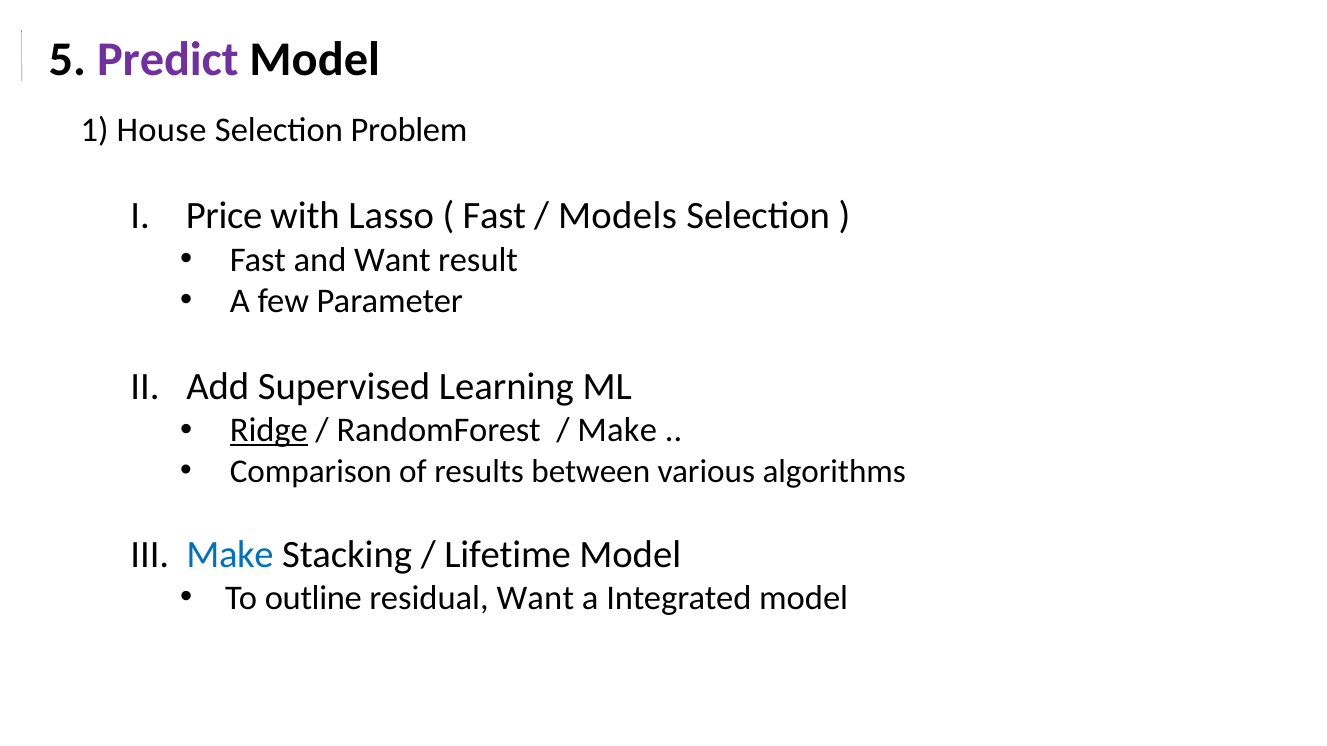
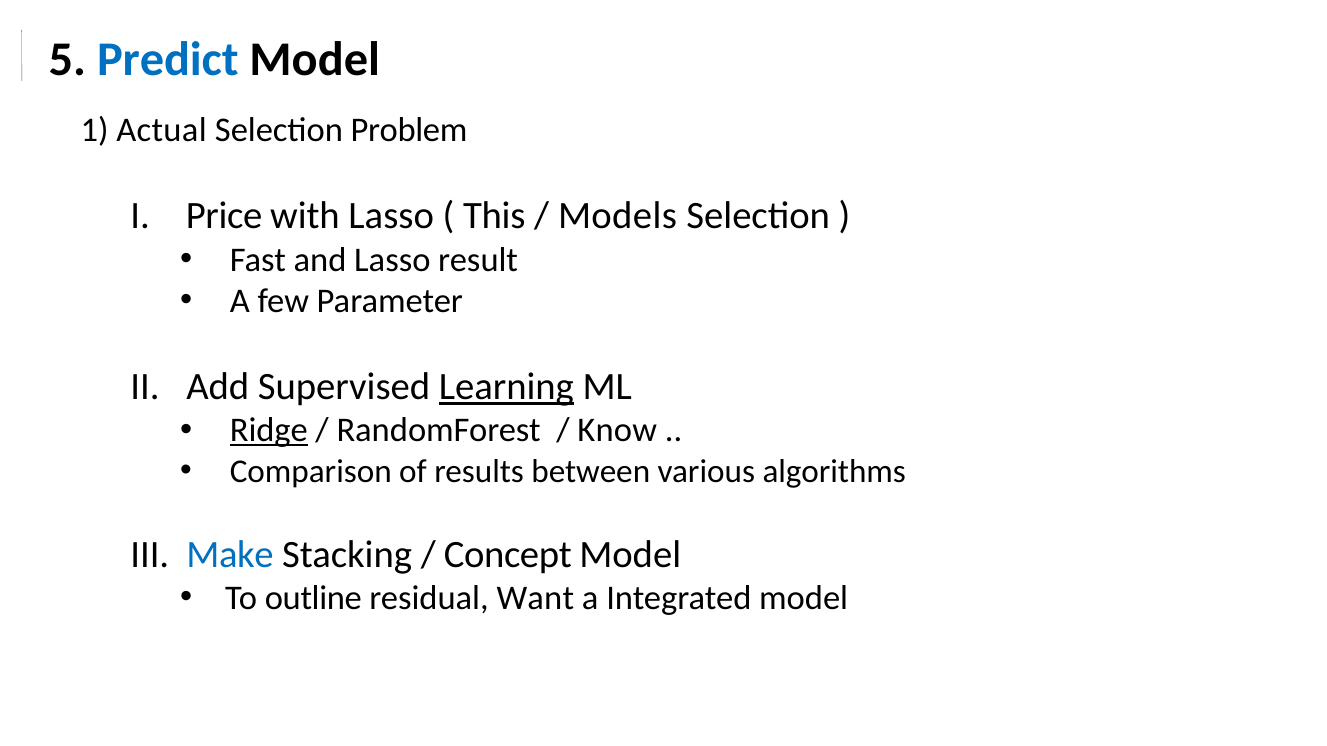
Predict colour: purple -> blue
House: House -> Actual
Fast at (494, 216): Fast -> This
and Want: Want -> Lasso
Learning underline: none -> present
Make at (617, 431): Make -> Know
Lifetime: Lifetime -> Concept
